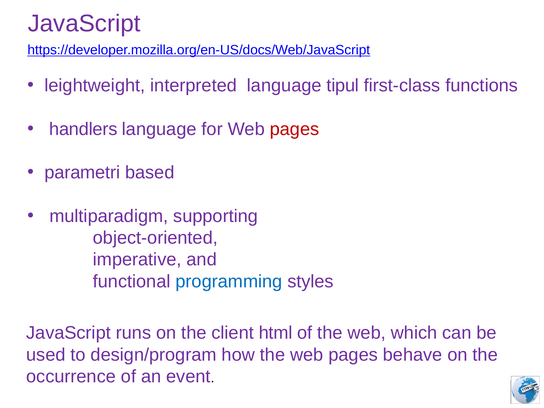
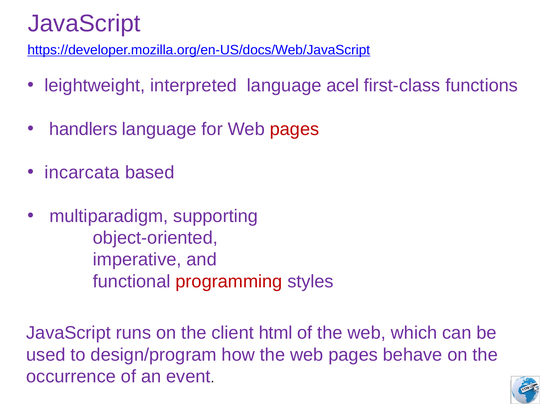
tipul: tipul -> acel
parametri: parametri -> incarcata
programming colour: blue -> red
